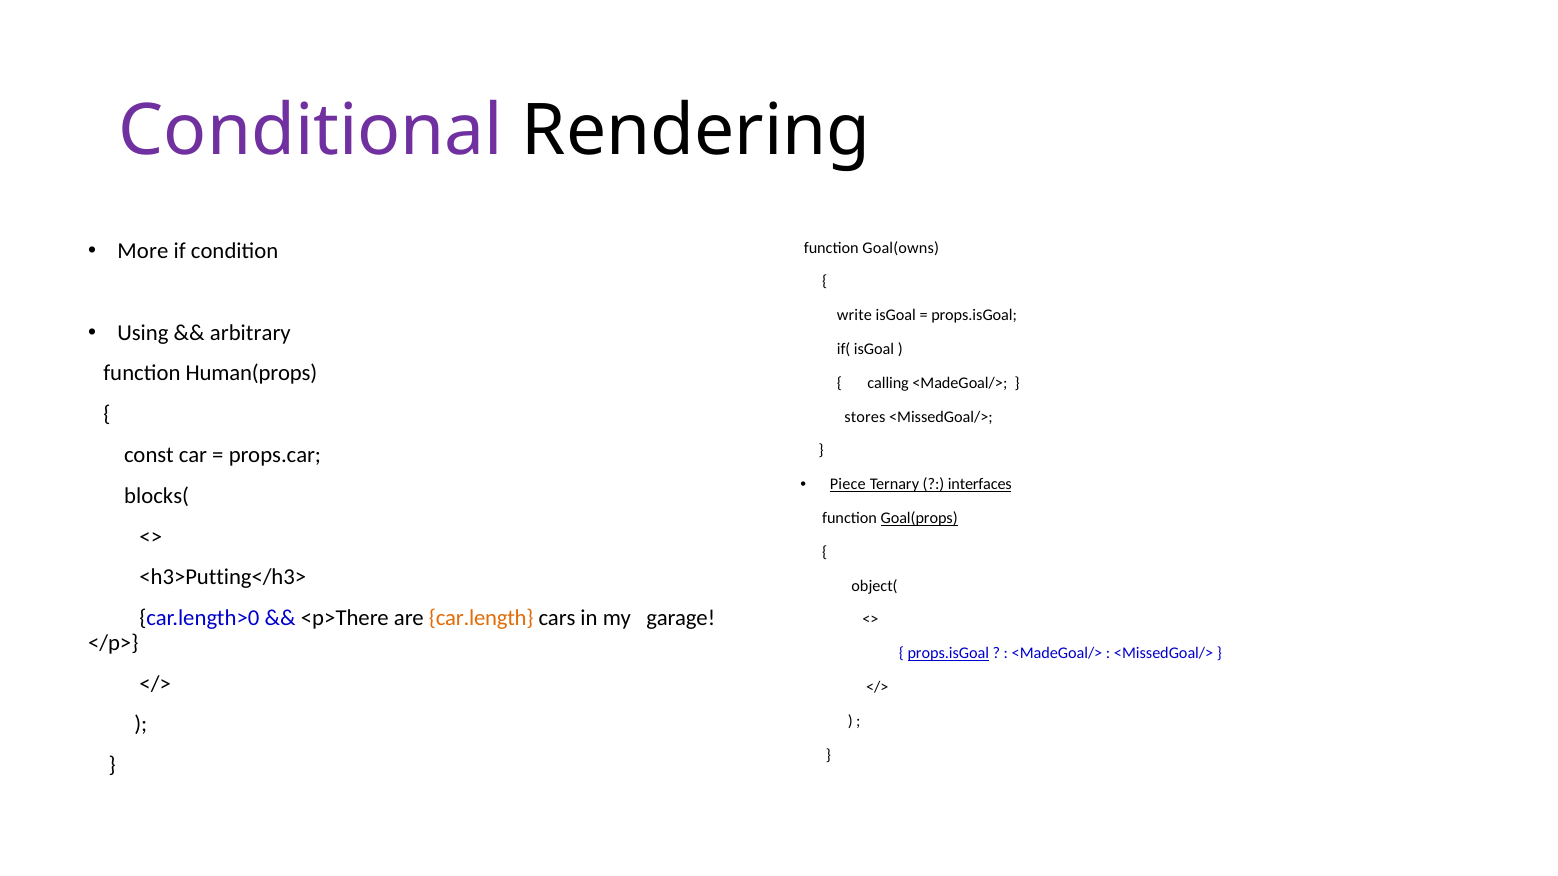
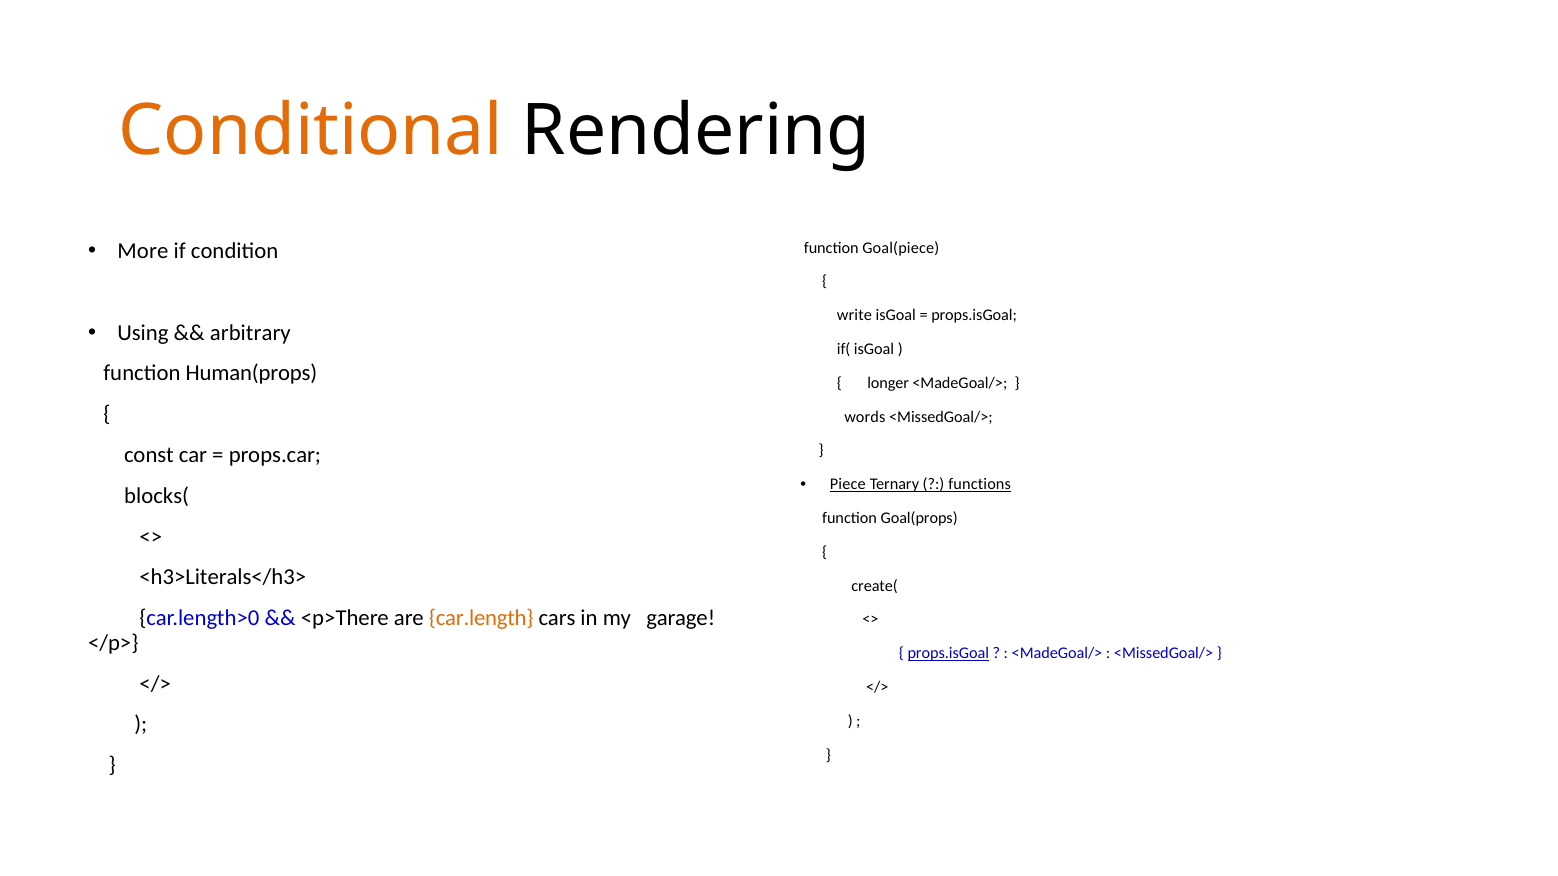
Conditional colour: purple -> orange
Goal(owns: Goal(owns -> Goal(piece
calling: calling -> longer
stores: stores -> words
interfaces: interfaces -> functions
Goal(props underline: present -> none
<h3>Putting</h3>: <h3>Putting</h3> -> <h3>Literals</h3>
object(: object( -> create(
